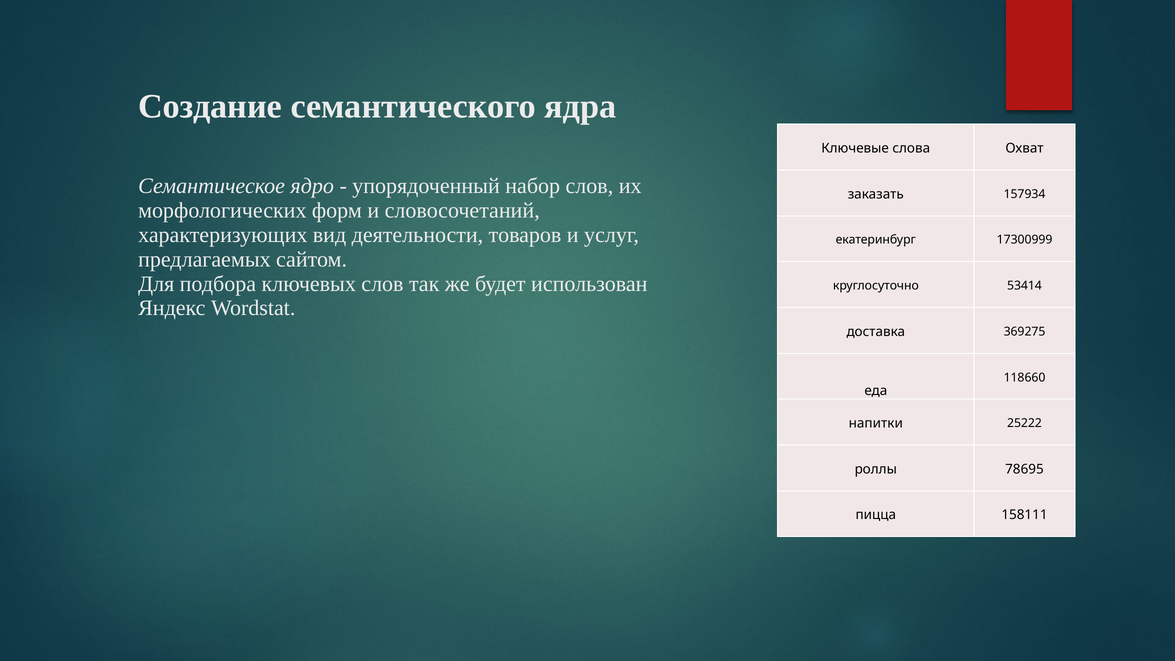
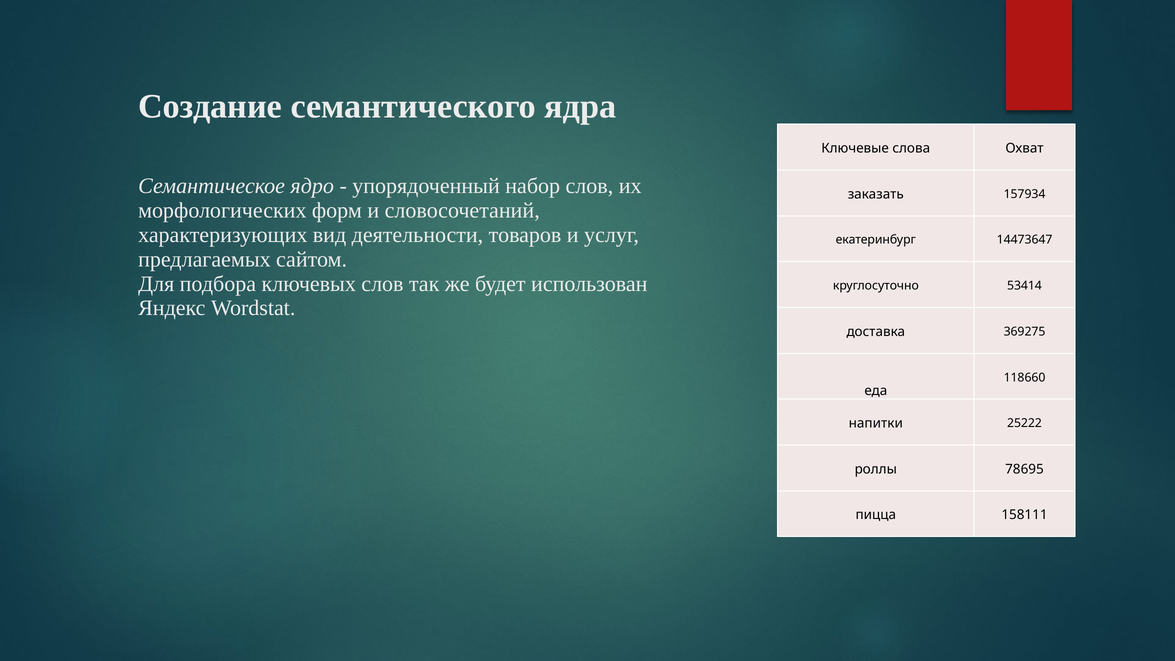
17300999: 17300999 -> 14473647
